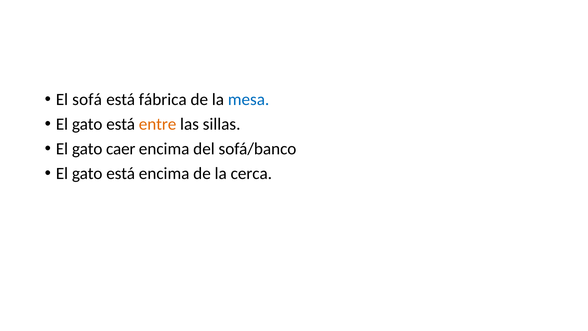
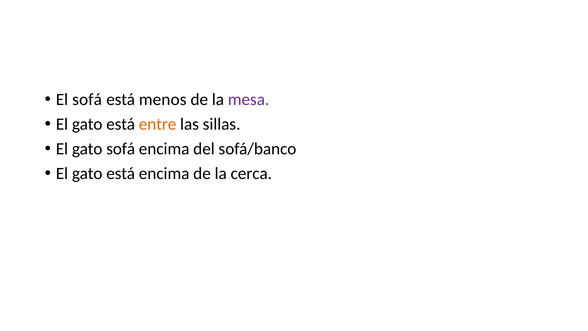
fábrica: fábrica -> menos
mesa colour: blue -> purple
gato caer: caer -> sofá
